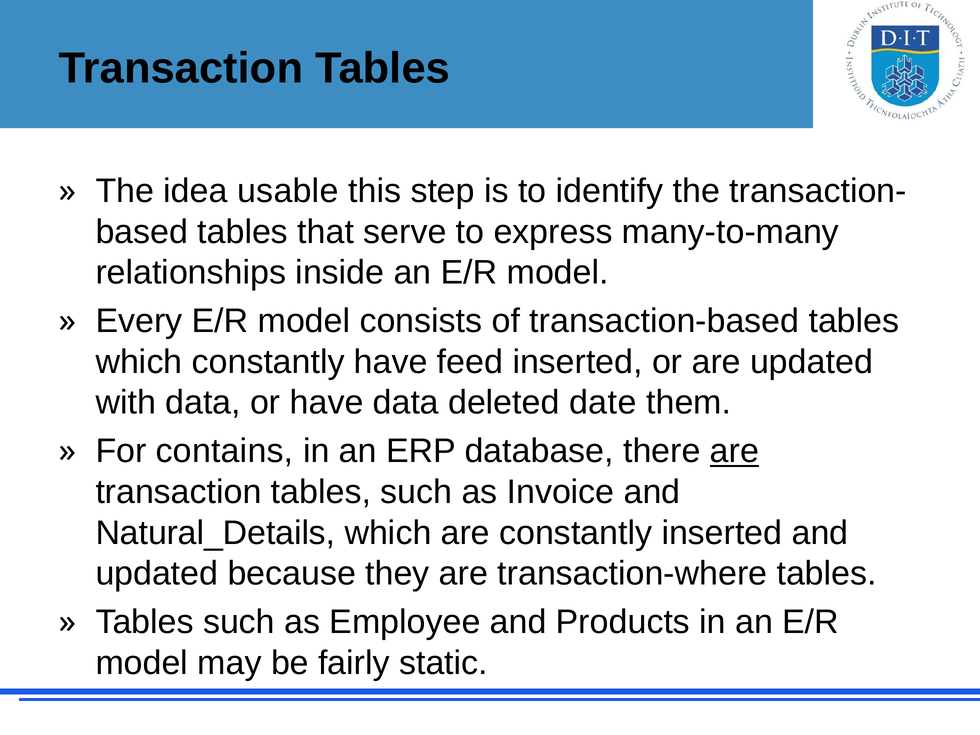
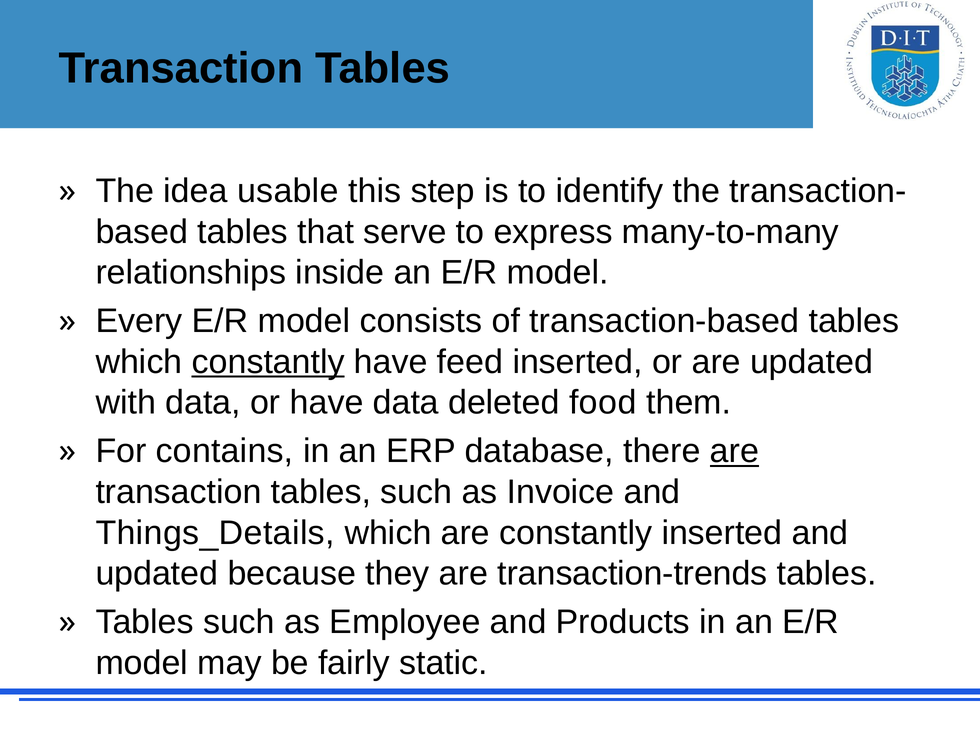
constantly at (268, 362) underline: none -> present
date: date -> food
Natural_Details: Natural_Details -> Things_Details
transaction-where: transaction-where -> transaction-trends
